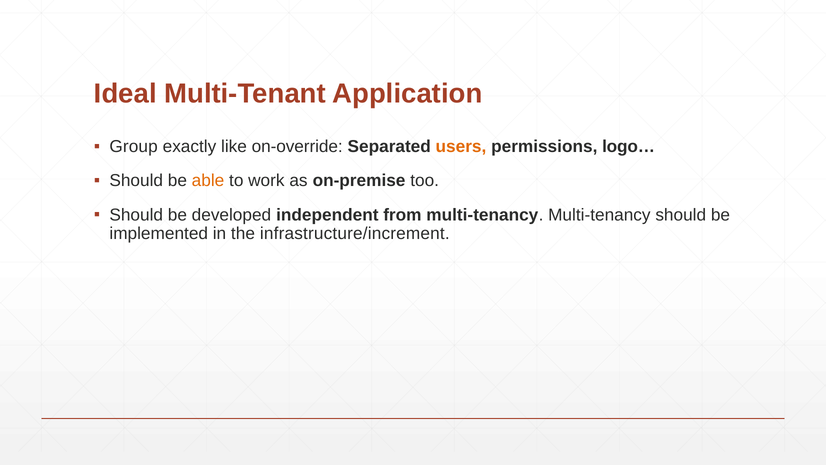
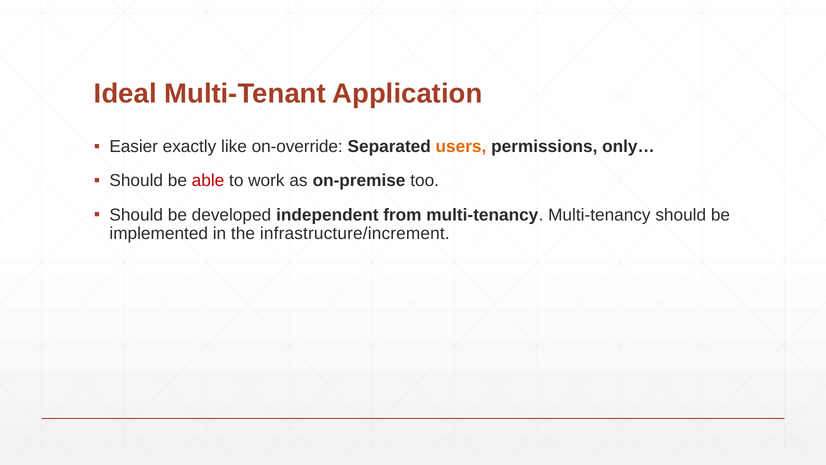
Group: Group -> Easier
logo…: logo… -> only…
able colour: orange -> red
